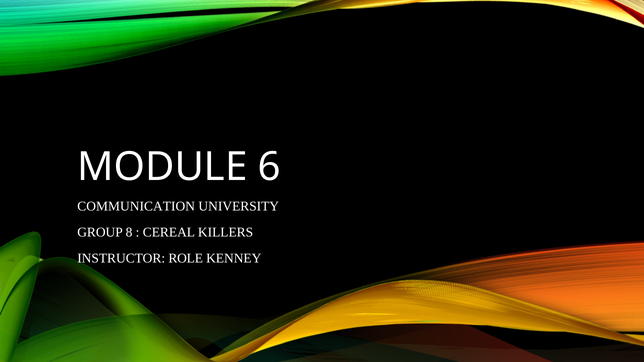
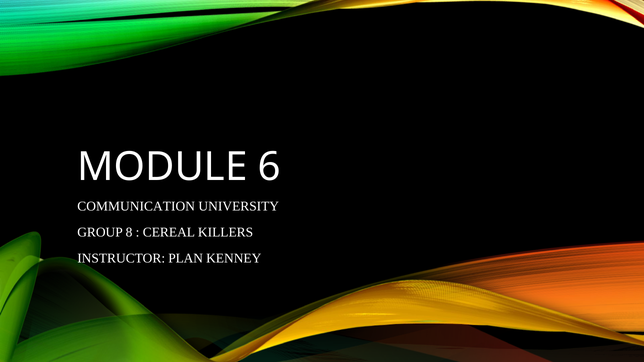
ROLE: ROLE -> PLAN
